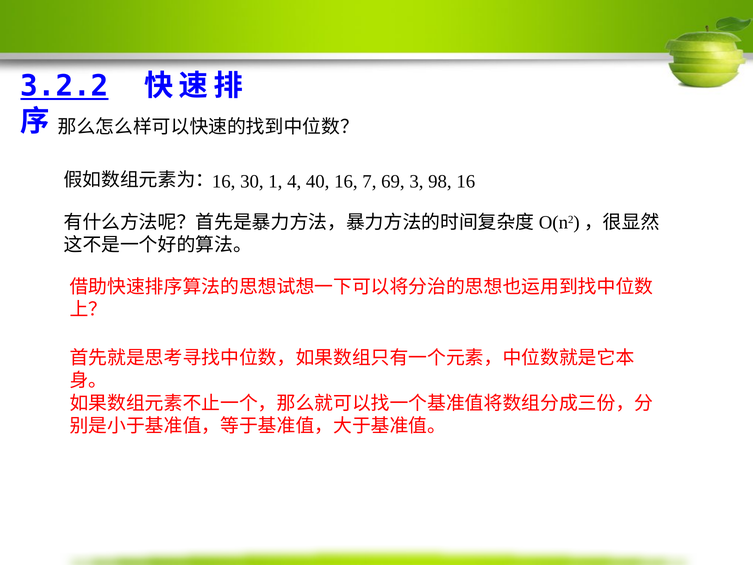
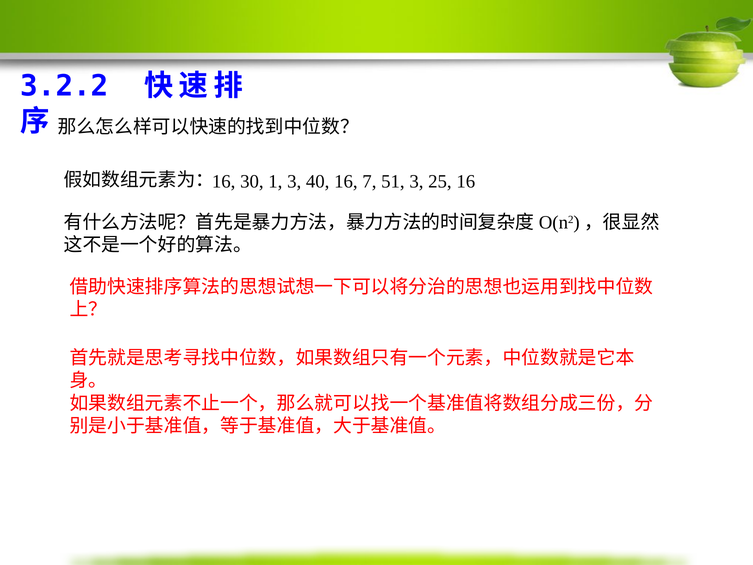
3.2.2 underline: present -> none
1 4: 4 -> 3
69: 69 -> 51
98: 98 -> 25
